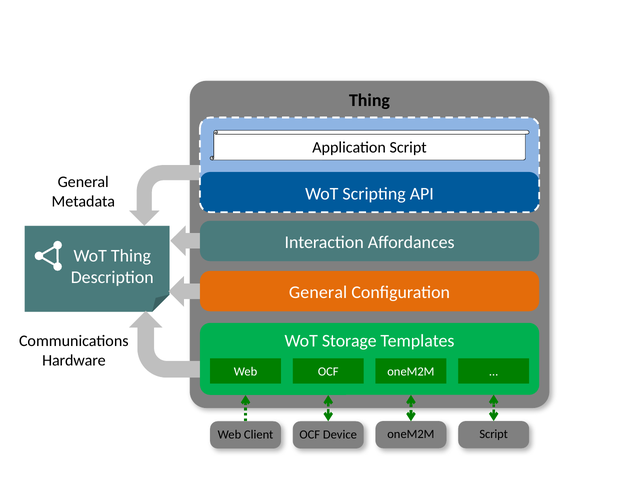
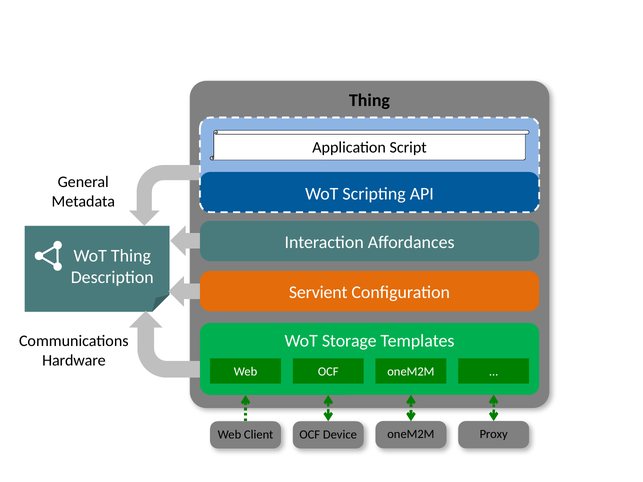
General at (318, 292): General -> Servient
Device Script: Script -> Proxy
